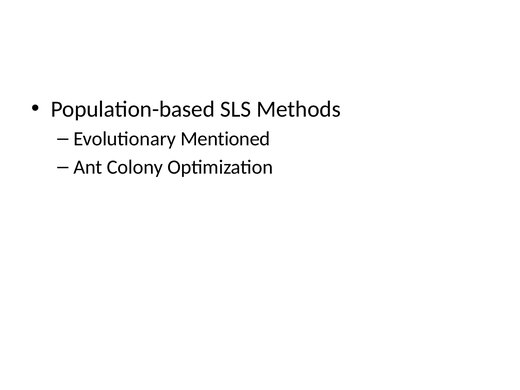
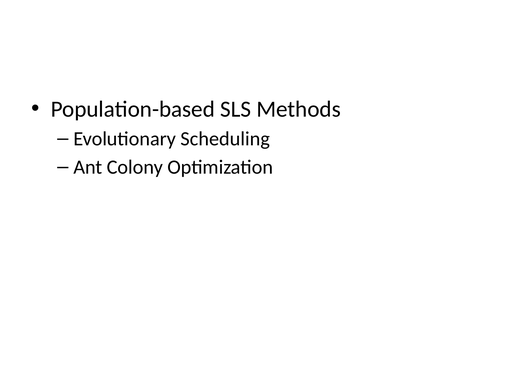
Mentioned: Mentioned -> Scheduling
